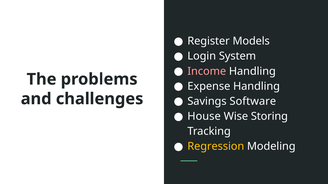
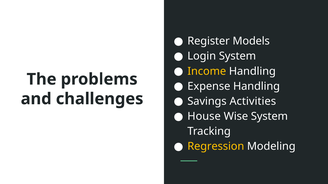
Income colour: pink -> yellow
Software: Software -> Activities
Wise Storing: Storing -> System
